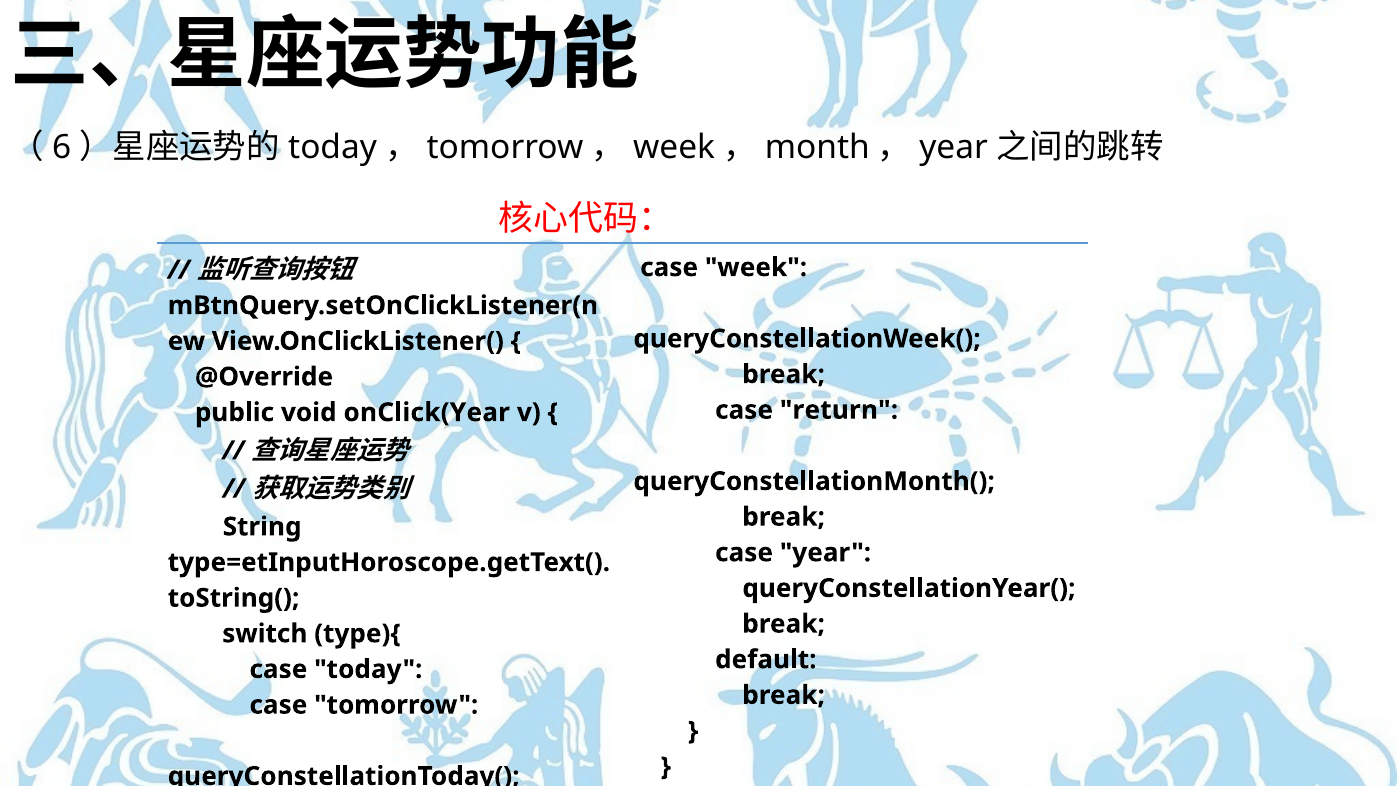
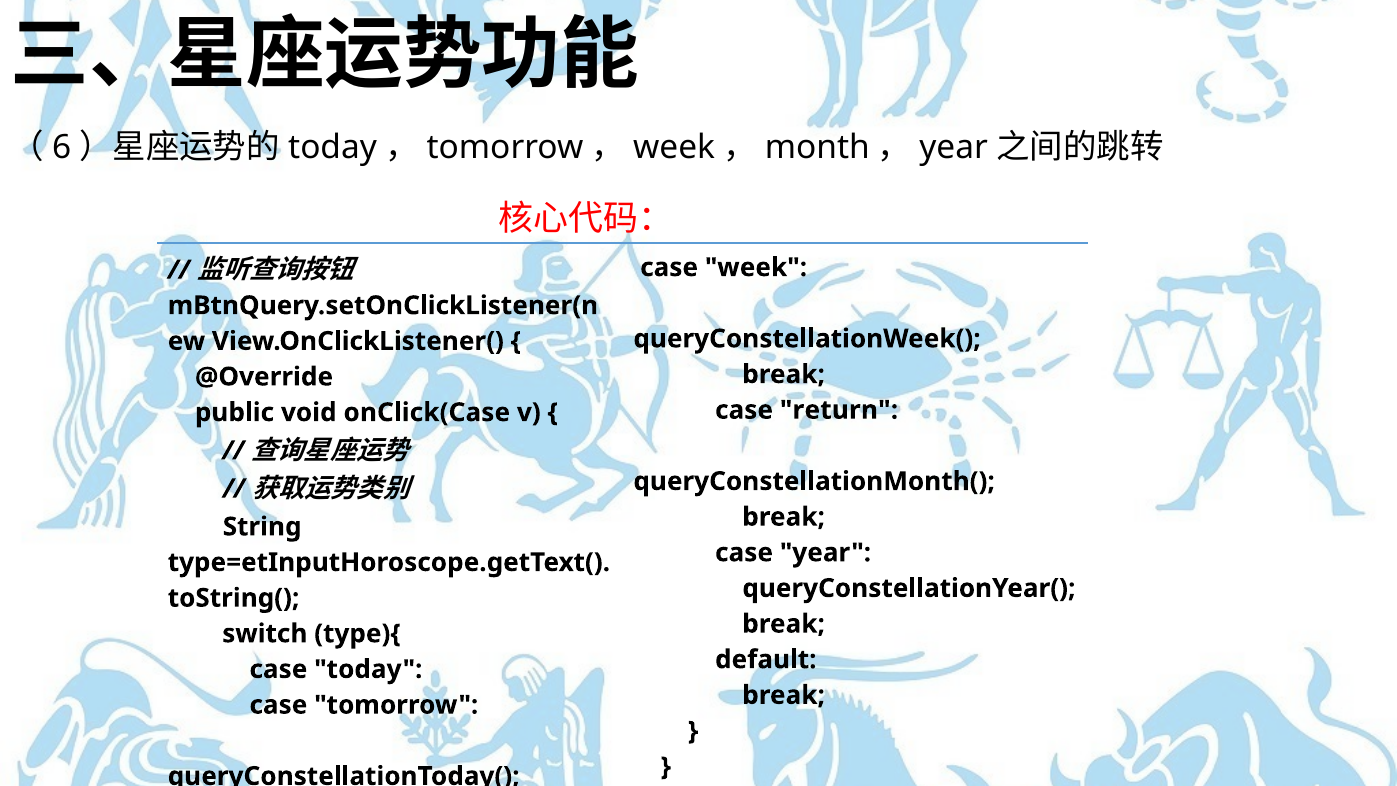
onClick(Year: onClick(Year -> onClick(Case
